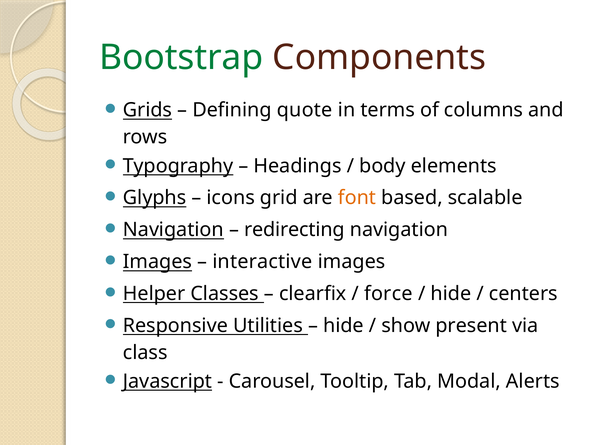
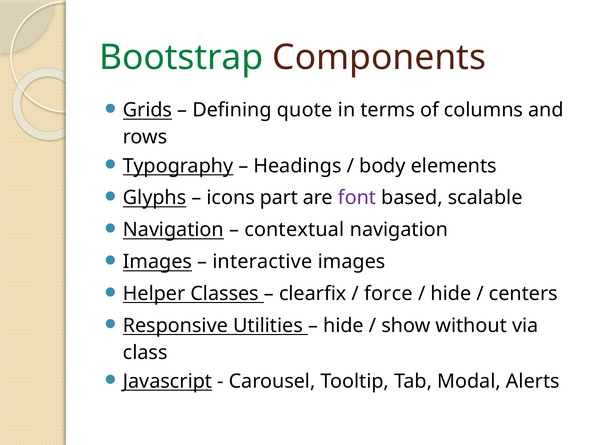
grid: grid -> part
font colour: orange -> purple
redirecting: redirecting -> contextual
present: present -> without
